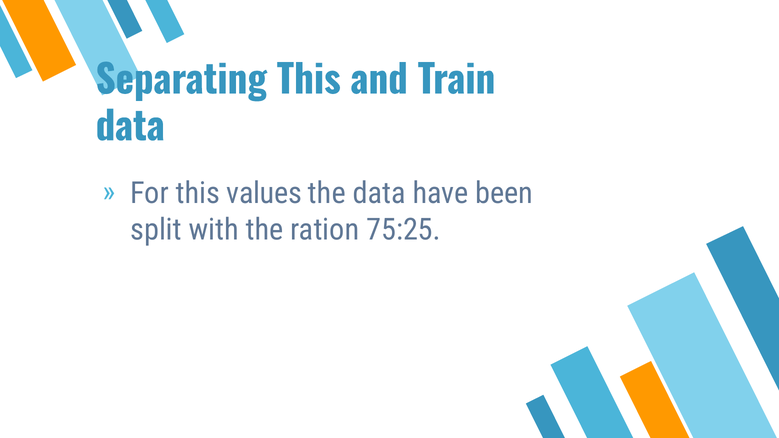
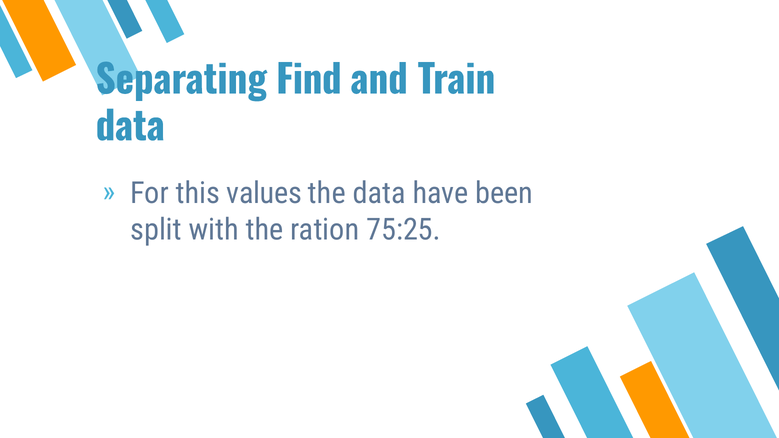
Separating This: This -> Find
